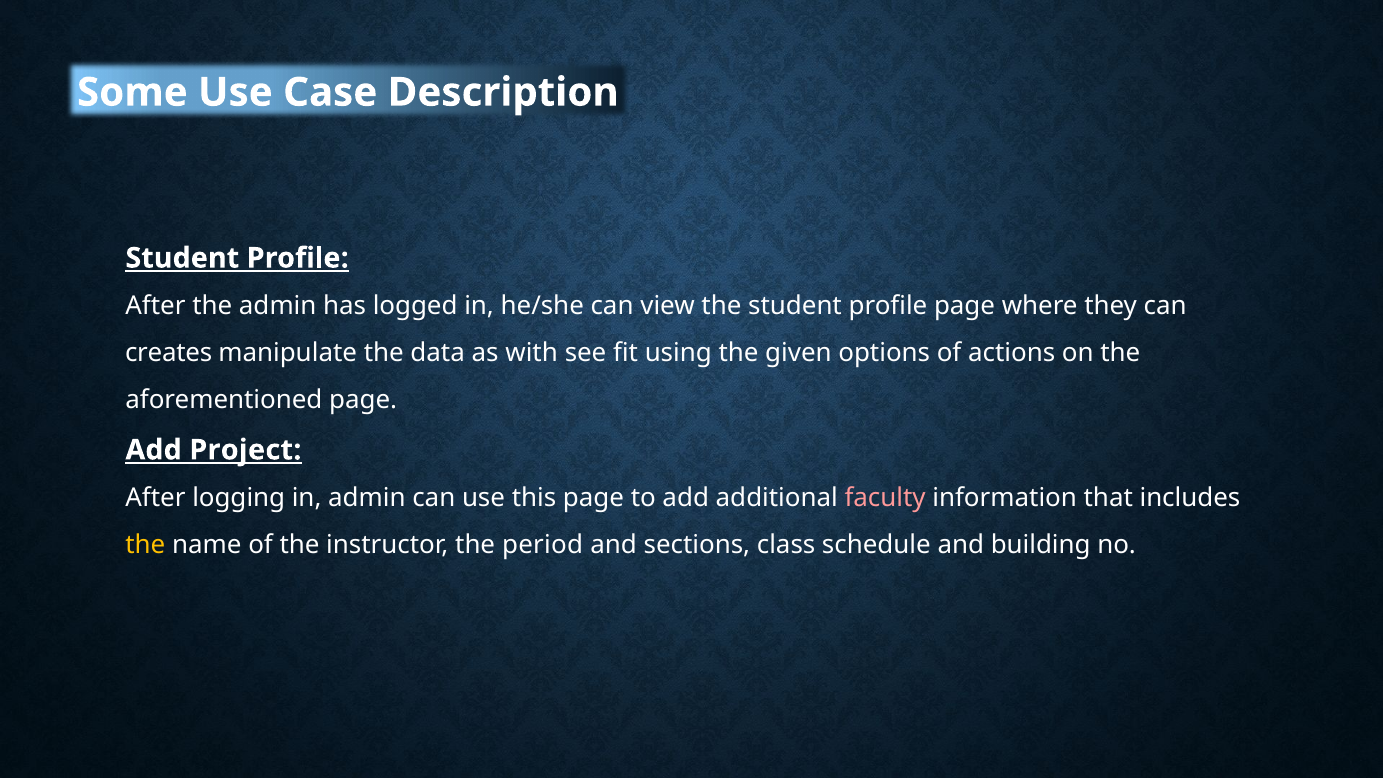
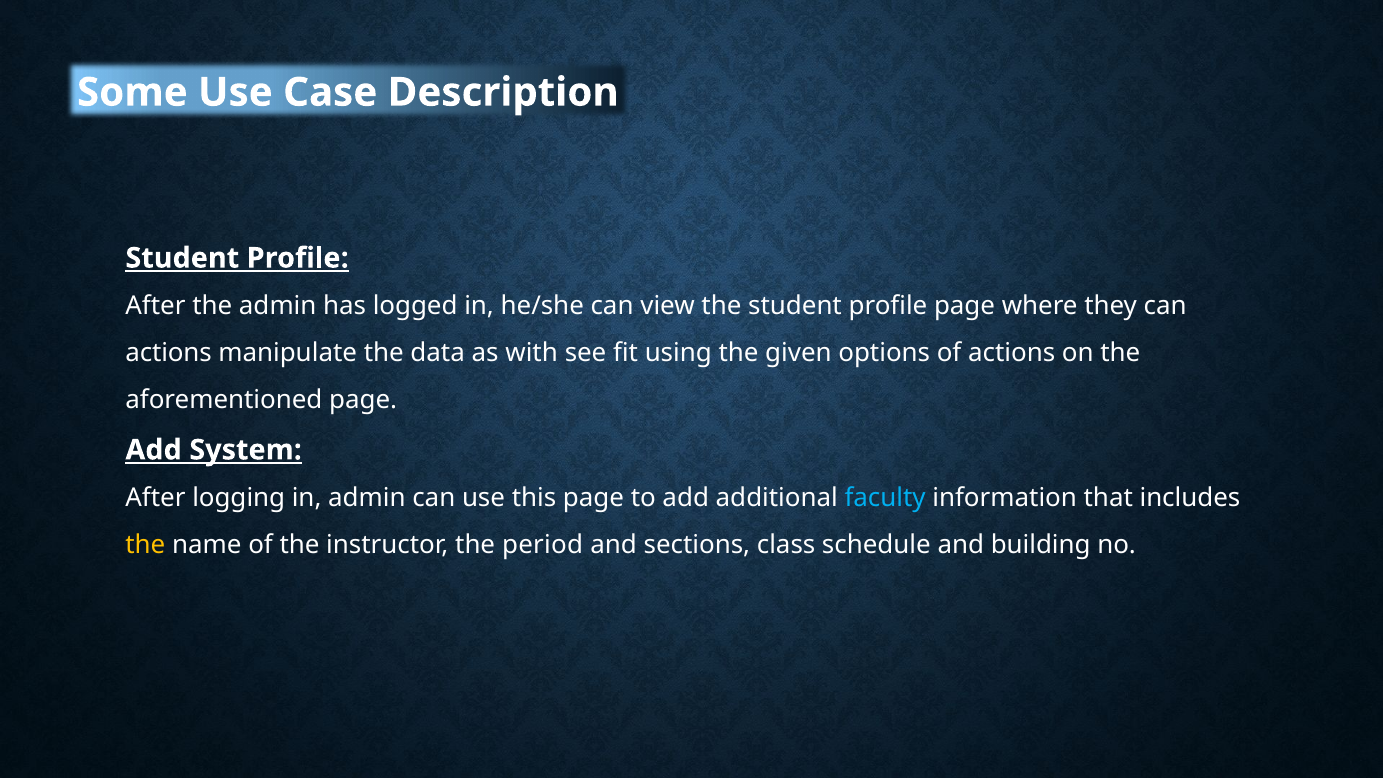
creates at (169, 353): creates -> actions
Project: Project -> System
faculty colour: pink -> light blue
